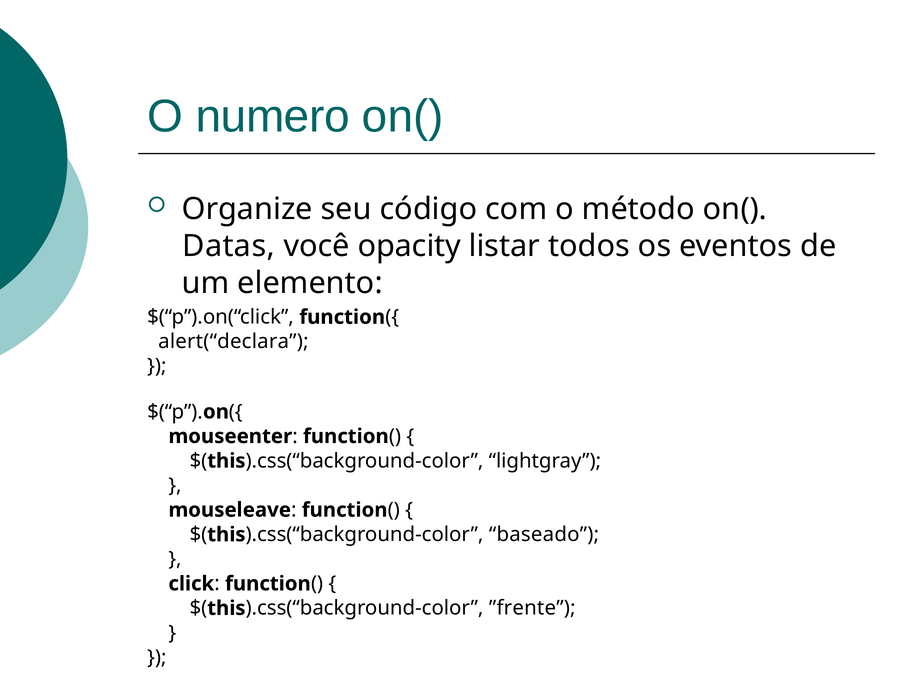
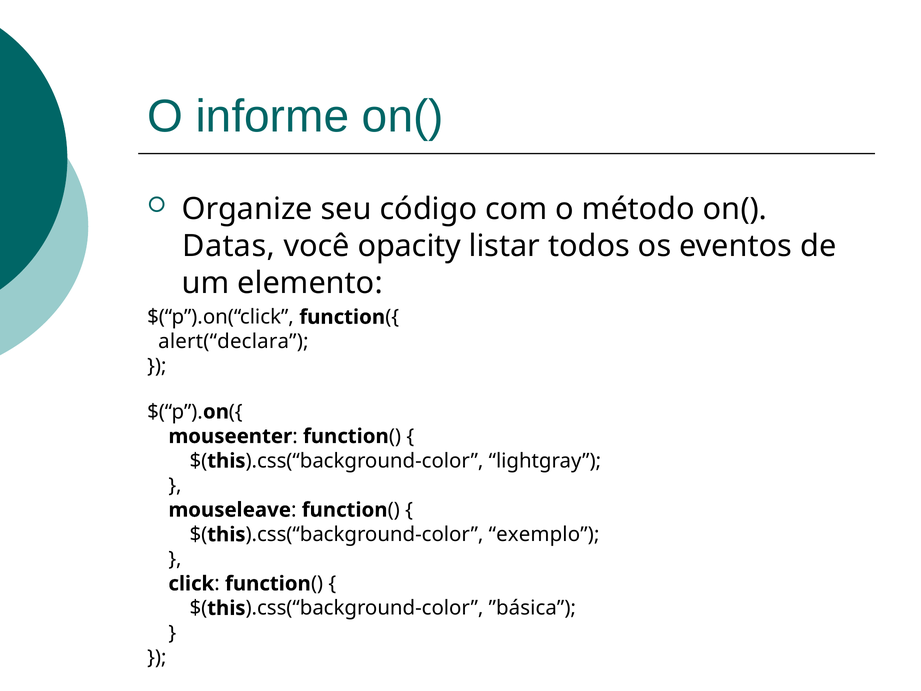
numero: numero -> informe
baseado: baseado -> exemplo
”frente: ”frente -> ”básica
